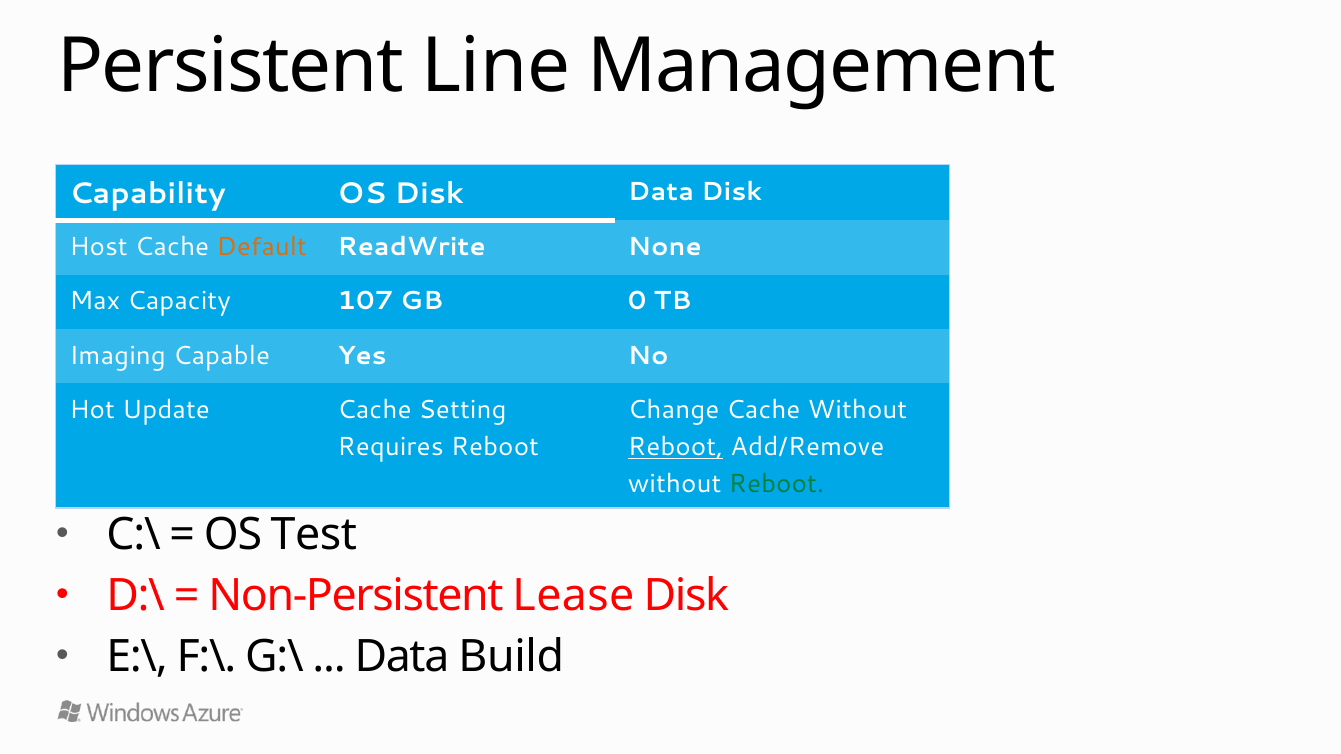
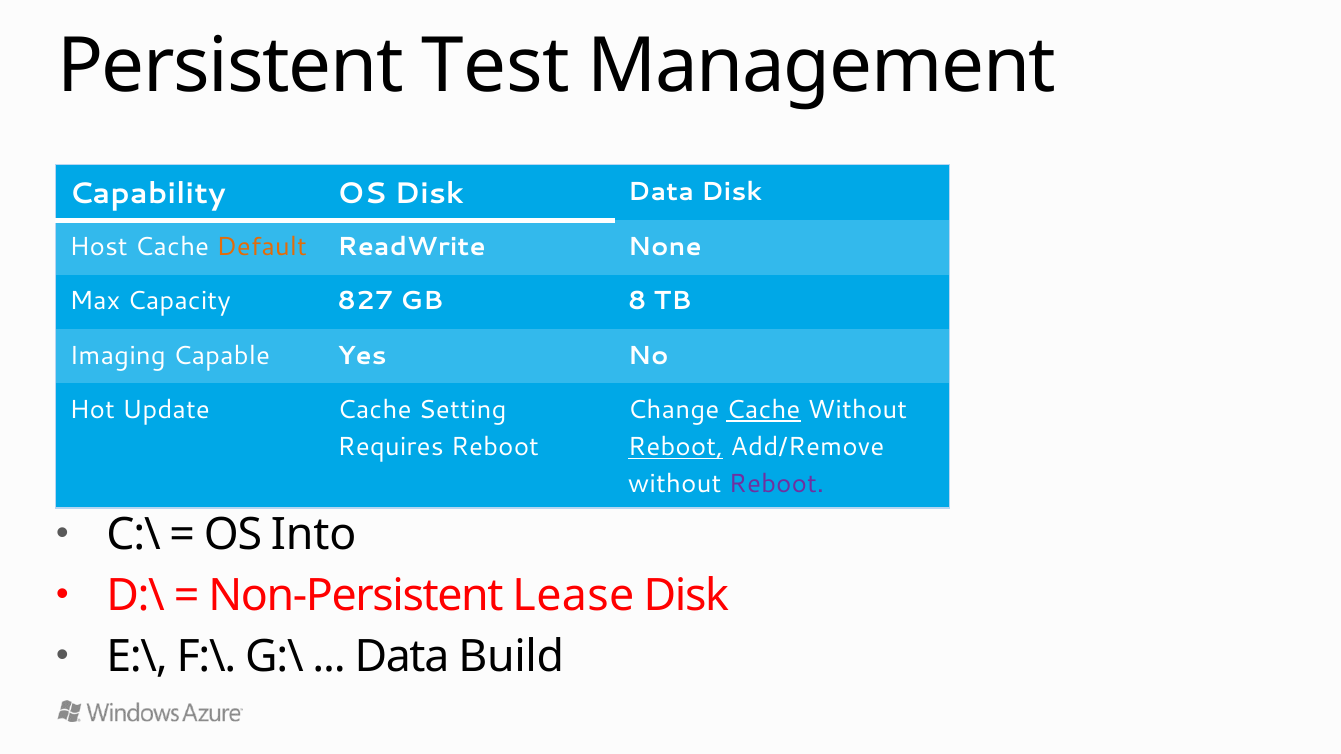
Line: Line -> Test
107: 107 -> 827
0: 0 -> 8
Cache at (763, 410) underline: none -> present
Reboot at (776, 484) colour: green -> purple
Test: Test -> Into
